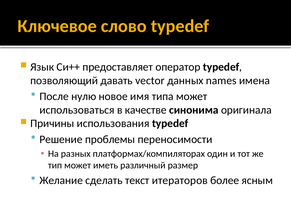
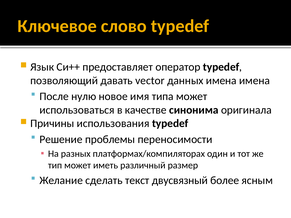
данных names: names -> имена
итераторов: итераторов -> двусвязный
